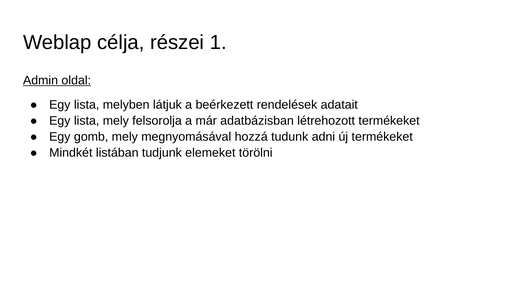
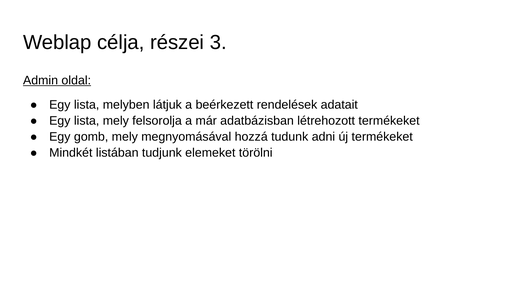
1: 1 -> 3
